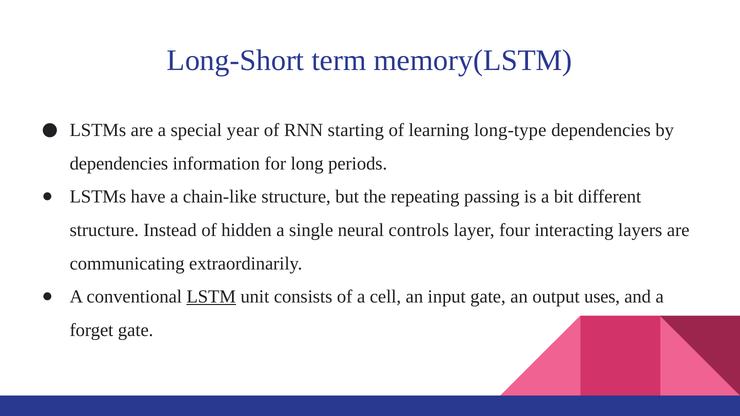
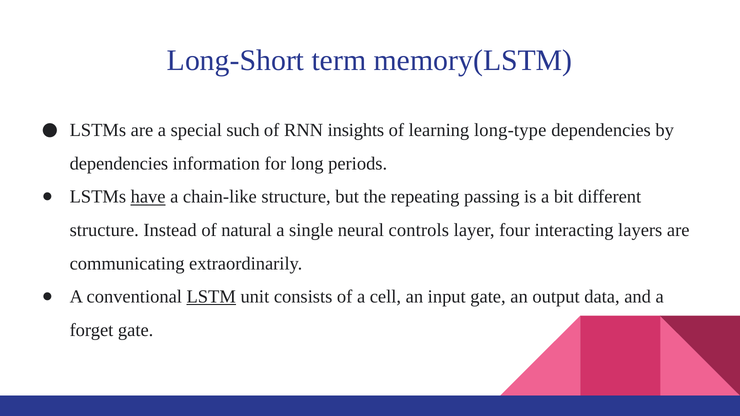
year: year -> such
starting: starting -> insights
have underline: none -> present
hidden: hidden -> natural
uses: uses -> data
